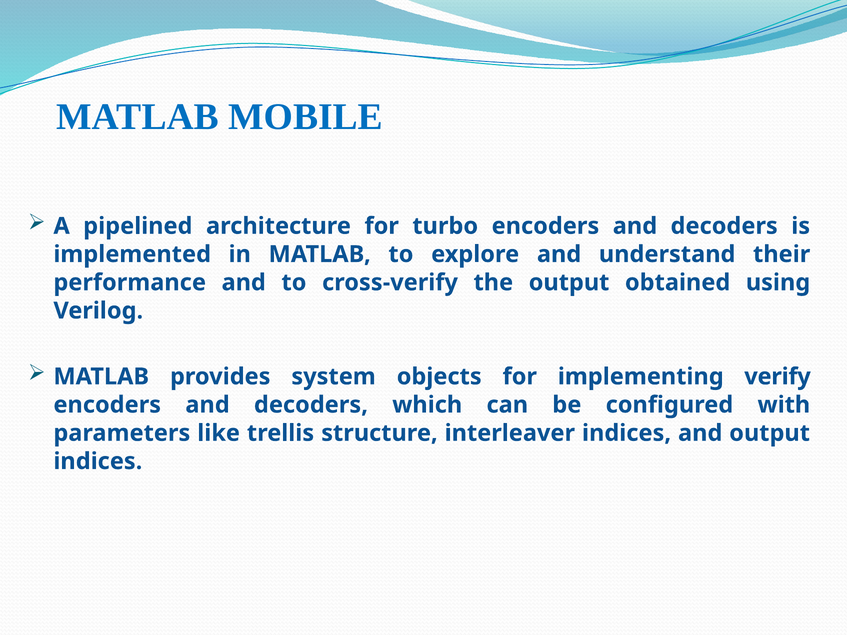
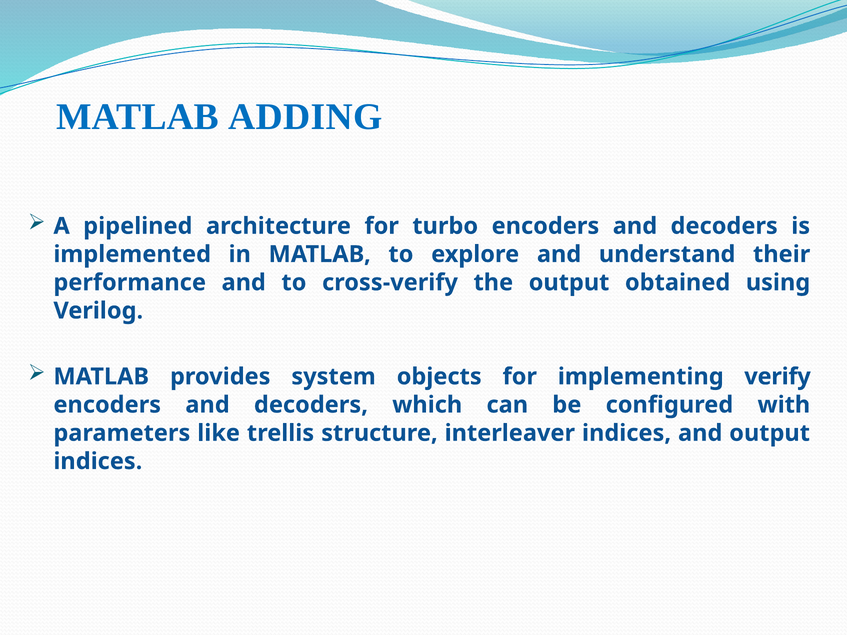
MOBILE: MOBILE -> ADDING
